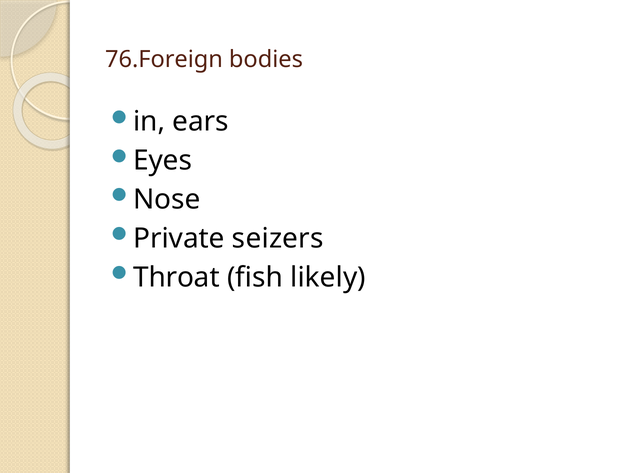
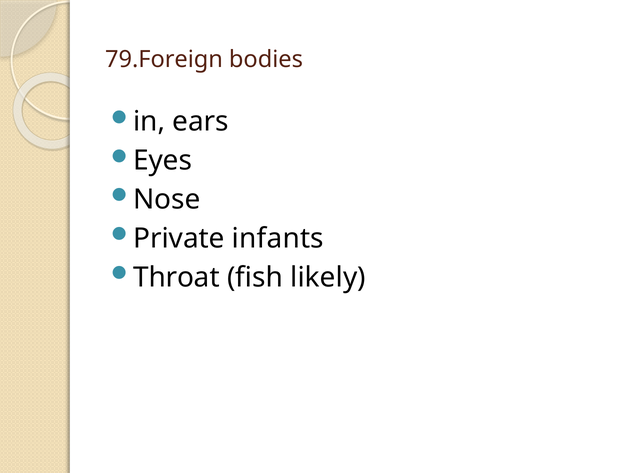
76.Foreign: 76.Foreign -> 79.Foreign
seizers: seizers -> infants
